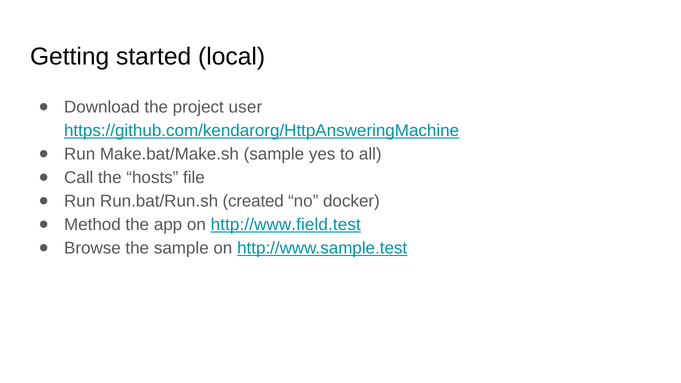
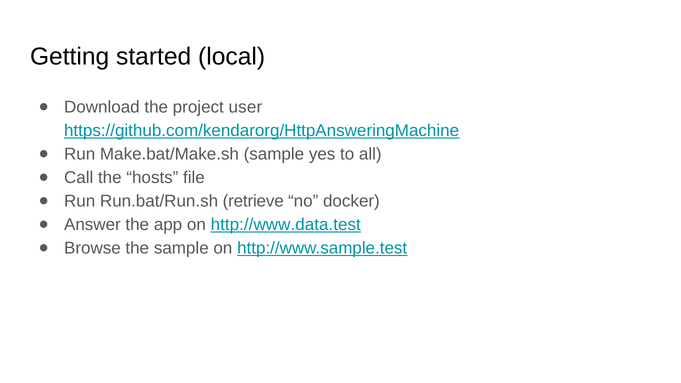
created: created -> retrieve
Method: Method -> Answer
http://www.field.test: http://www.field.test -> http://www.data.test
